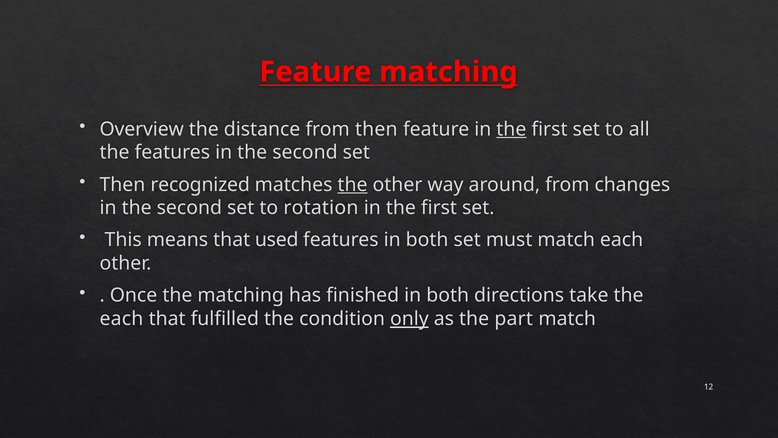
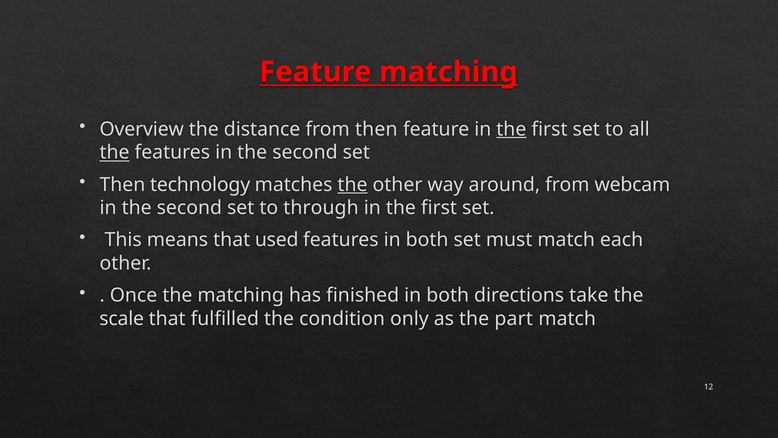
the at (115, 152) underline: none -> present
recognized: recognized -> technology
changes: changes -> webcam
rotation: rotation -> through
each at (121, 319): each -> scale
only underline: present -> none
